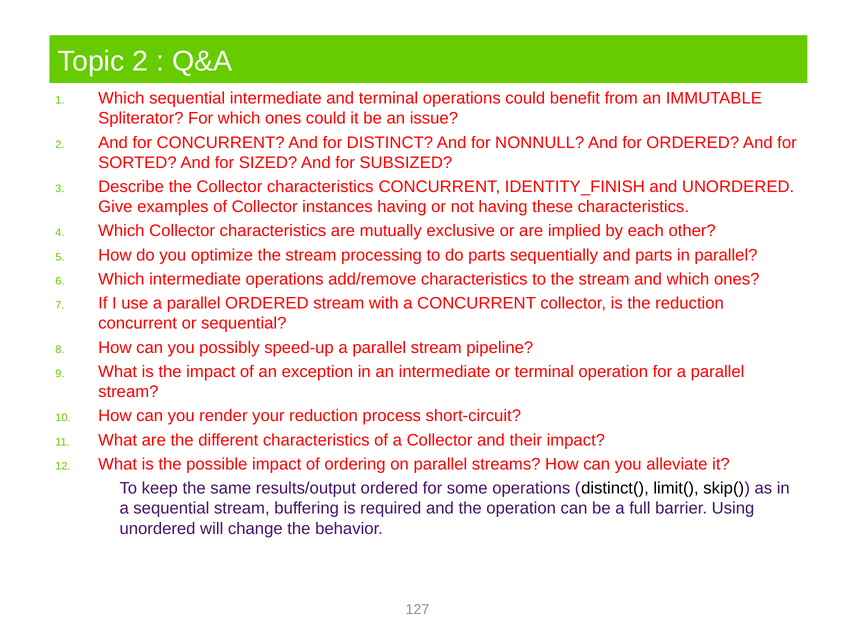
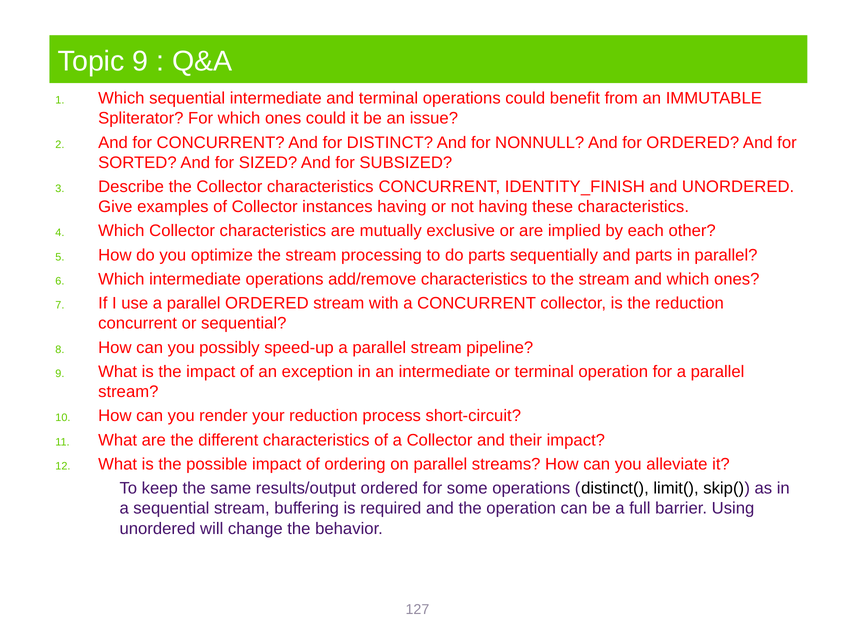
Topic 2: 2 -> 9
